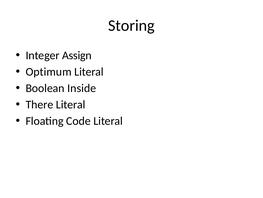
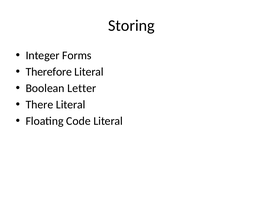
Assign: Assign -> Forms
Optimum: Optimum -> Therefore
Inside: Inside -> Letter
